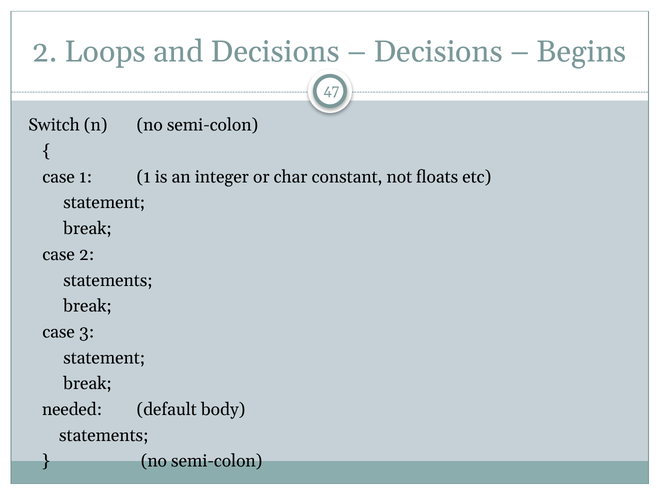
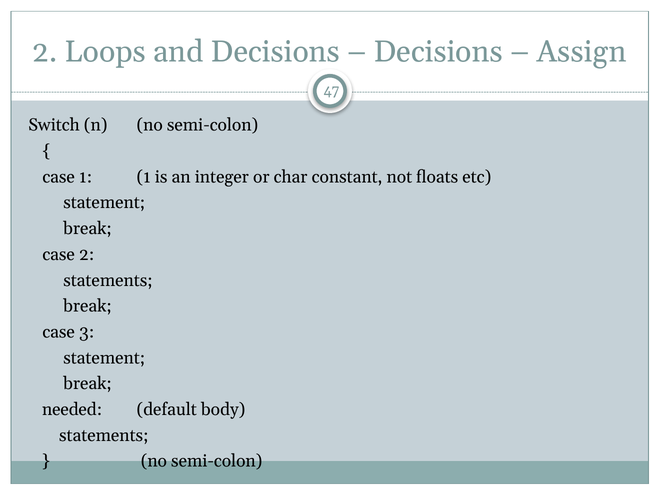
Begins: Begins -> Assign
